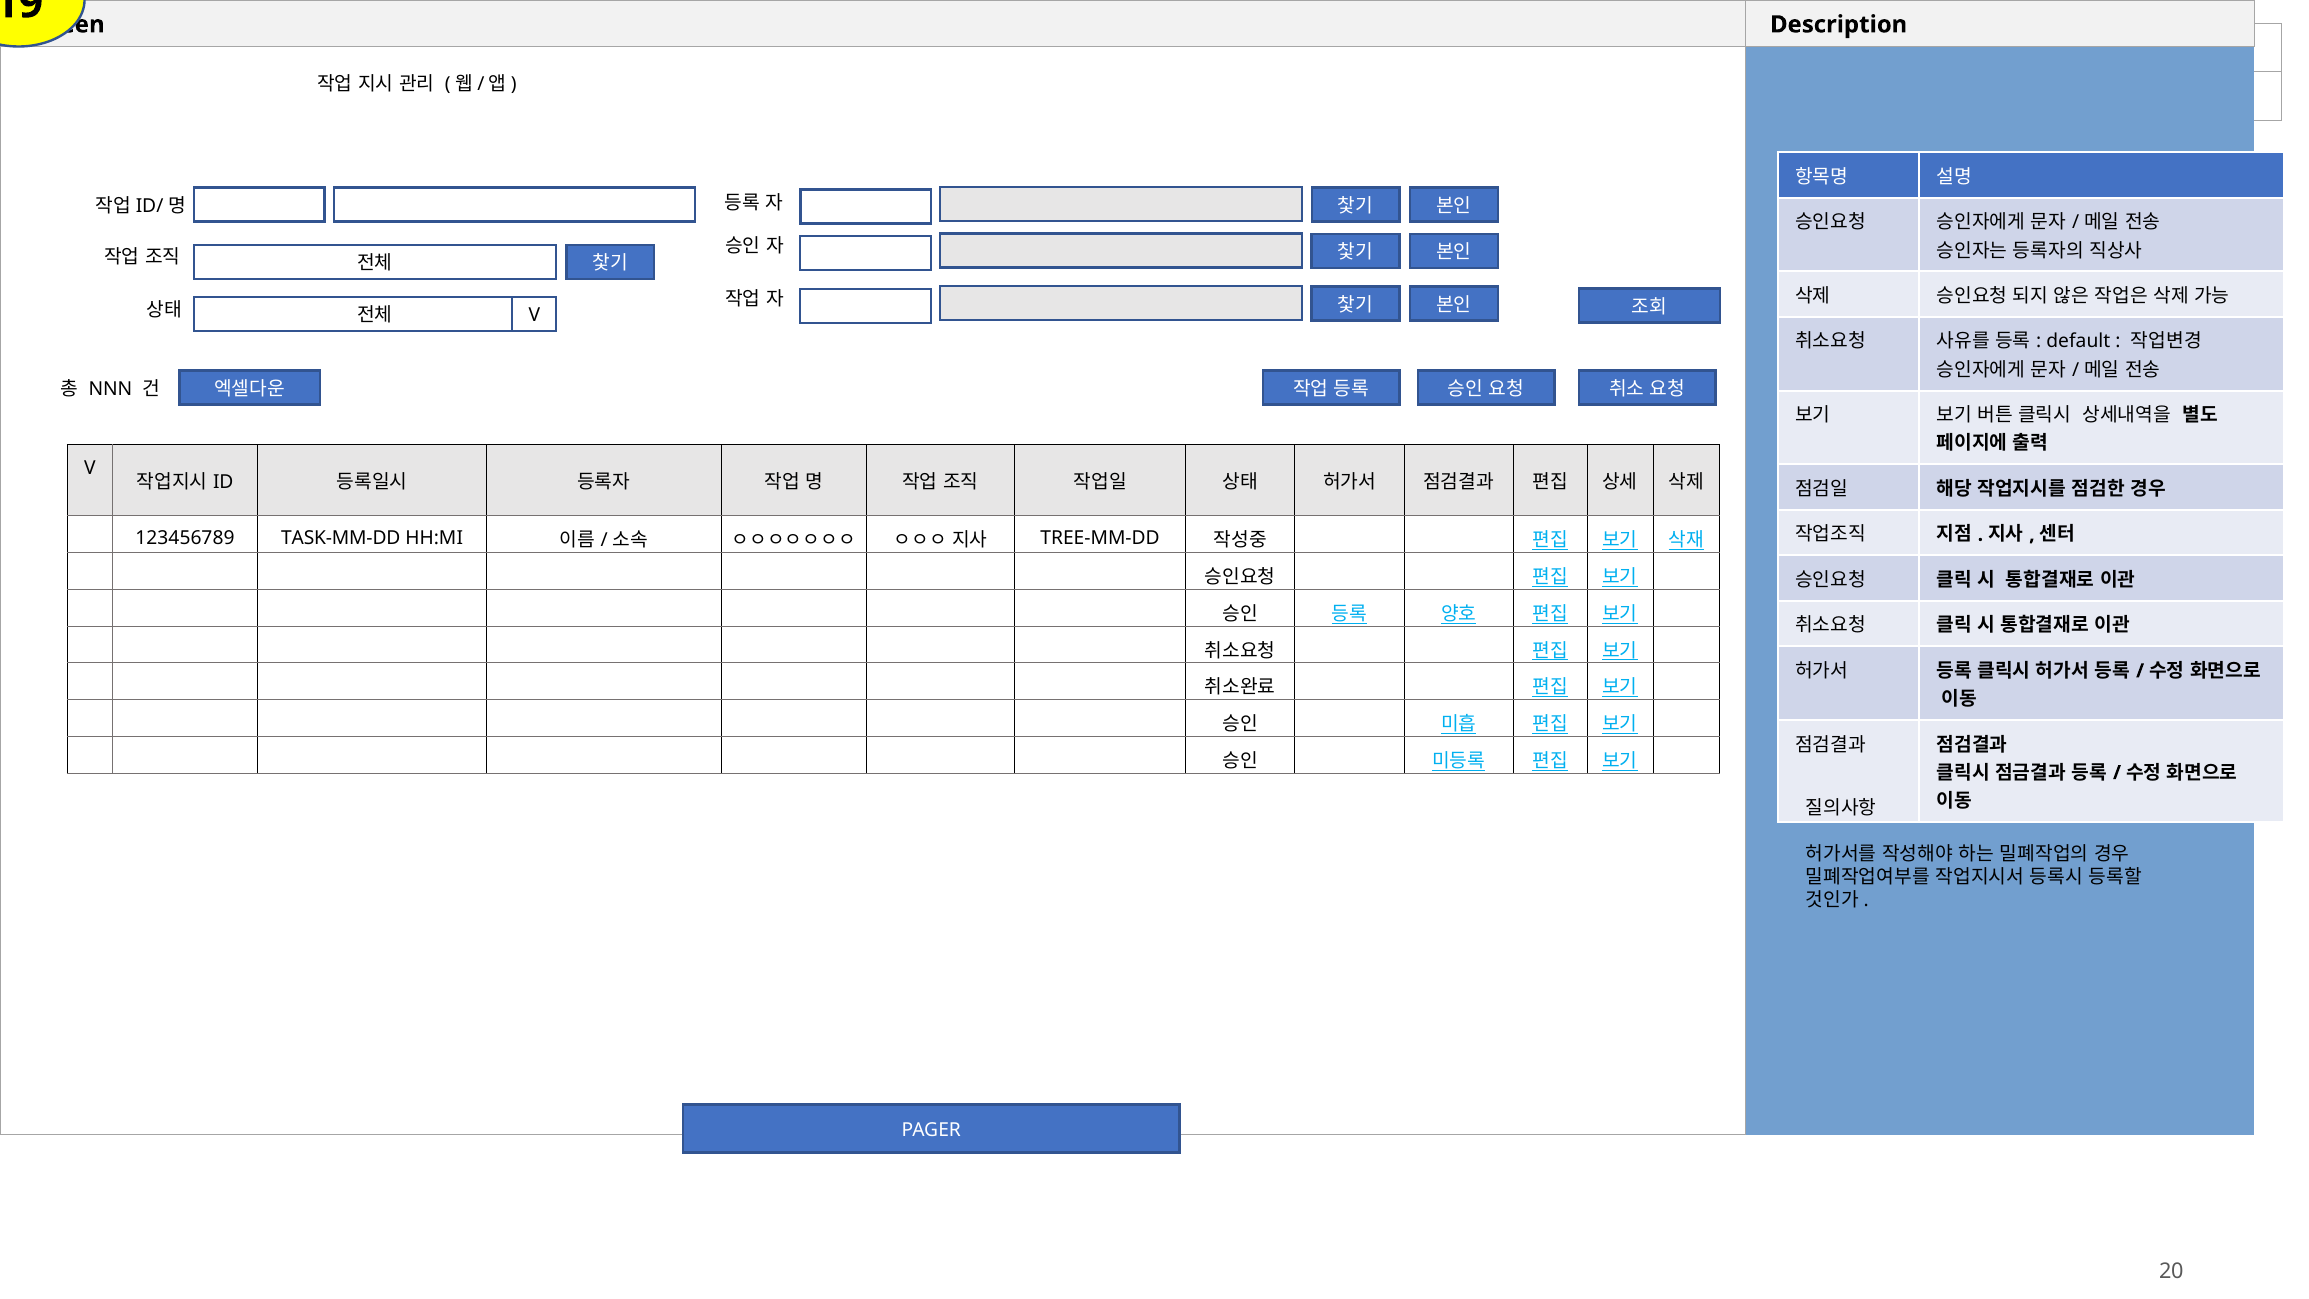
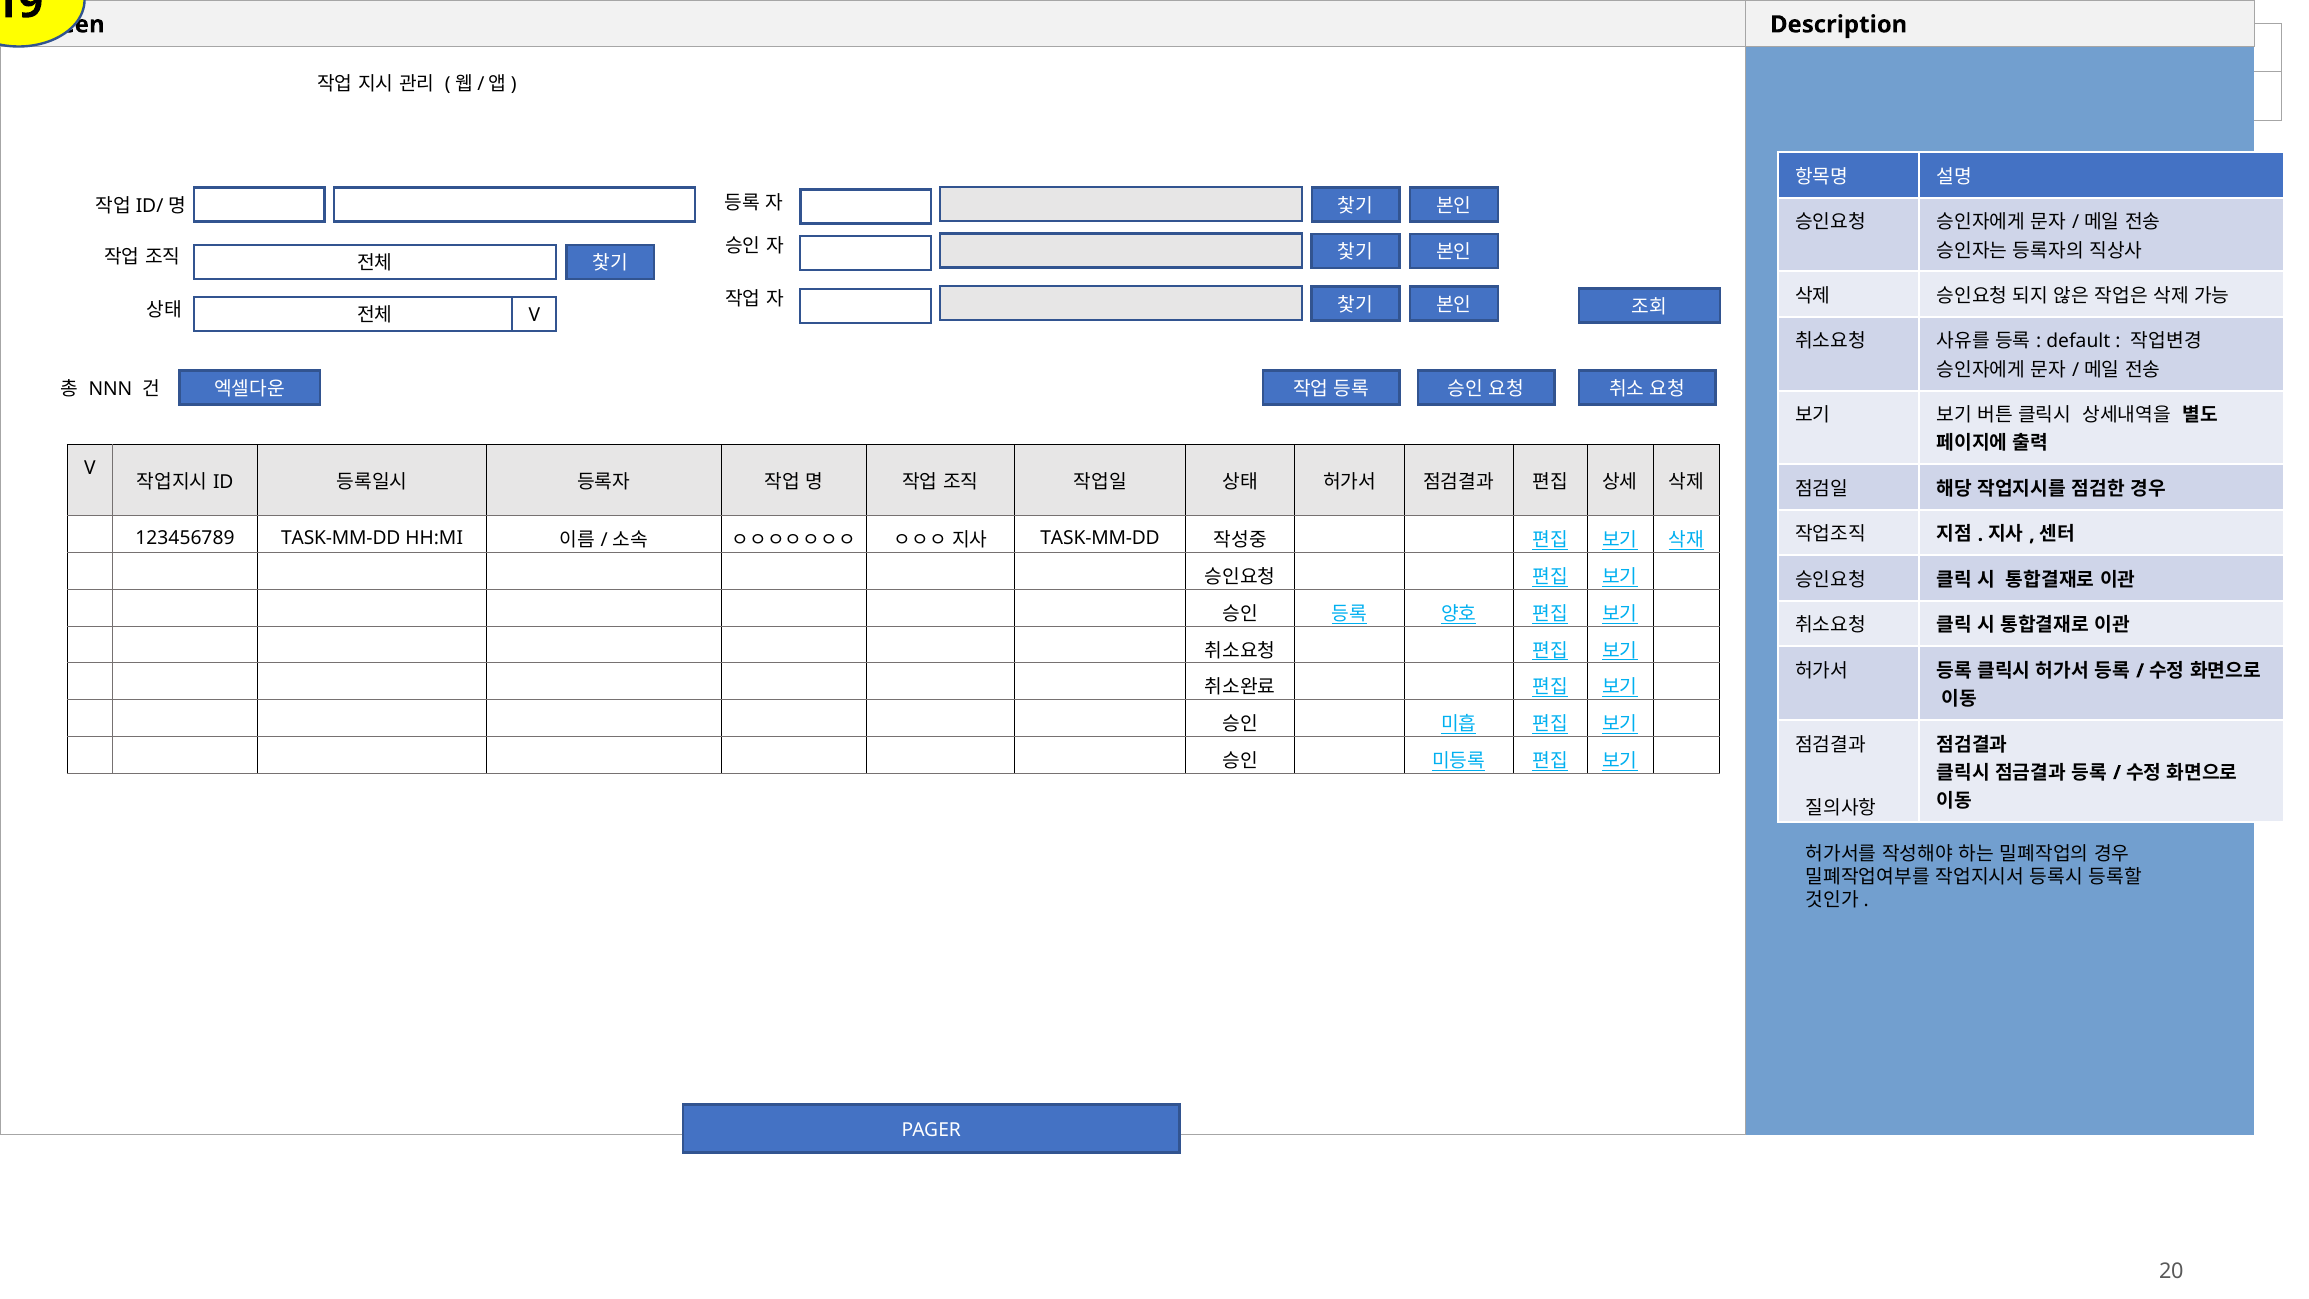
TREE-MM-DD at (1100, 538): TREE-MM-DD -> TASK-MM-DD
